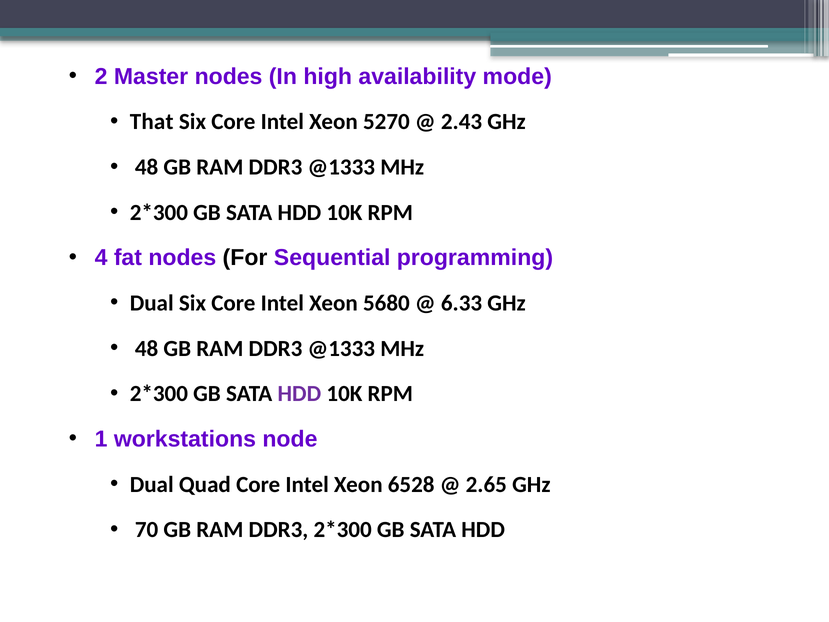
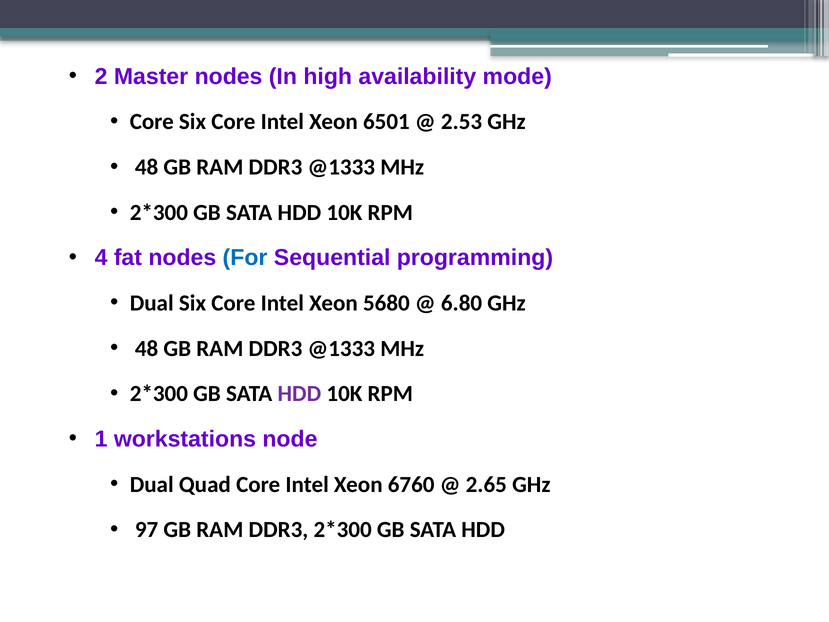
That at (152, 122): That -> Core
5270: 5270 -> 6501
2.43: 2.43 -> 2.53
For colour: black -> blue
6.33: 6.33 -> 6.80
6528: 6528 -> 6760
70: 70 -> 97
